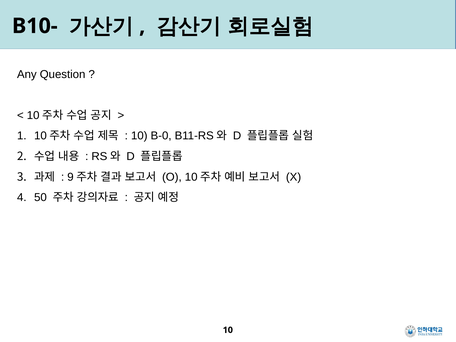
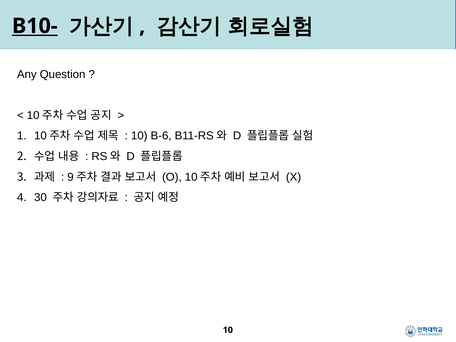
B10- underline: none -> present
B-0: B-0 -> B-6
50: 50 -> 30
